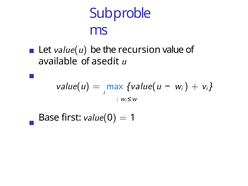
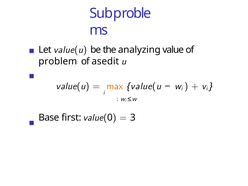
recursion: recursion -> analyzing
available: available -> problem
max colour: blue -> orange
1: 1 -> 3
